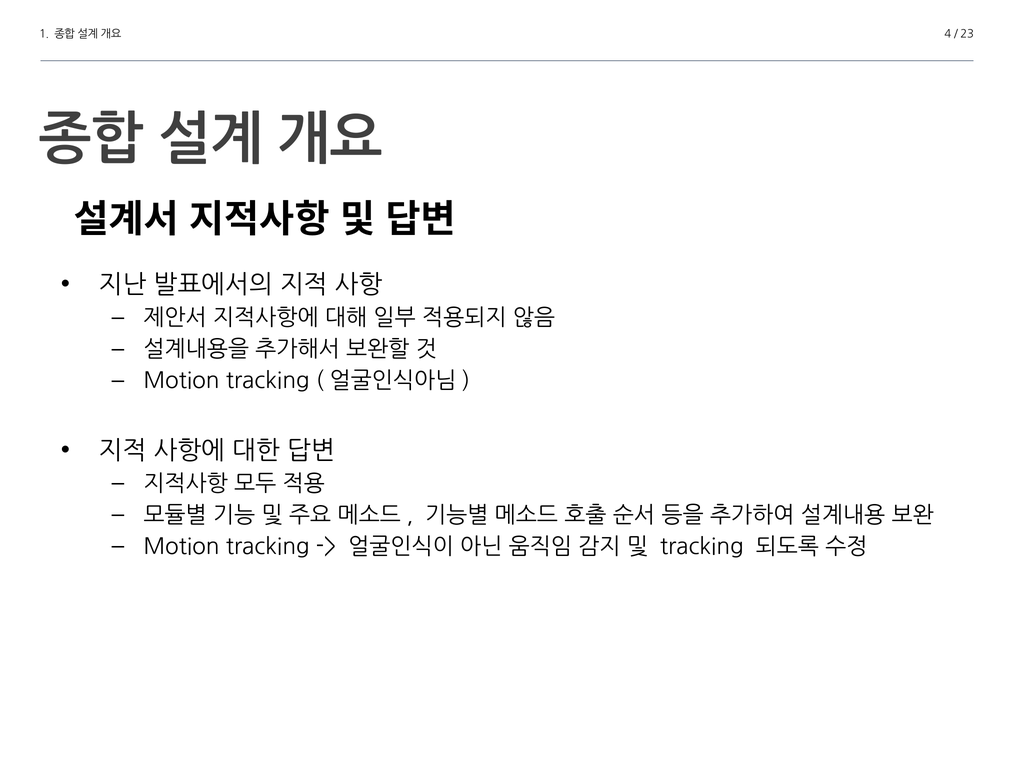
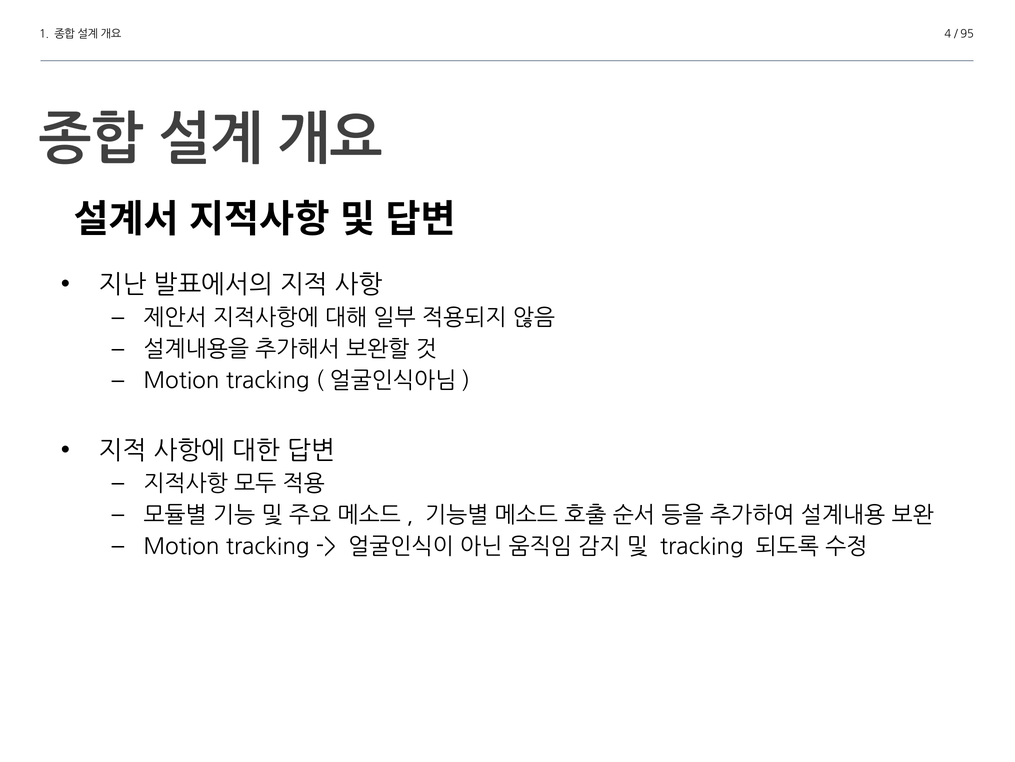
23: 23 -> 95
